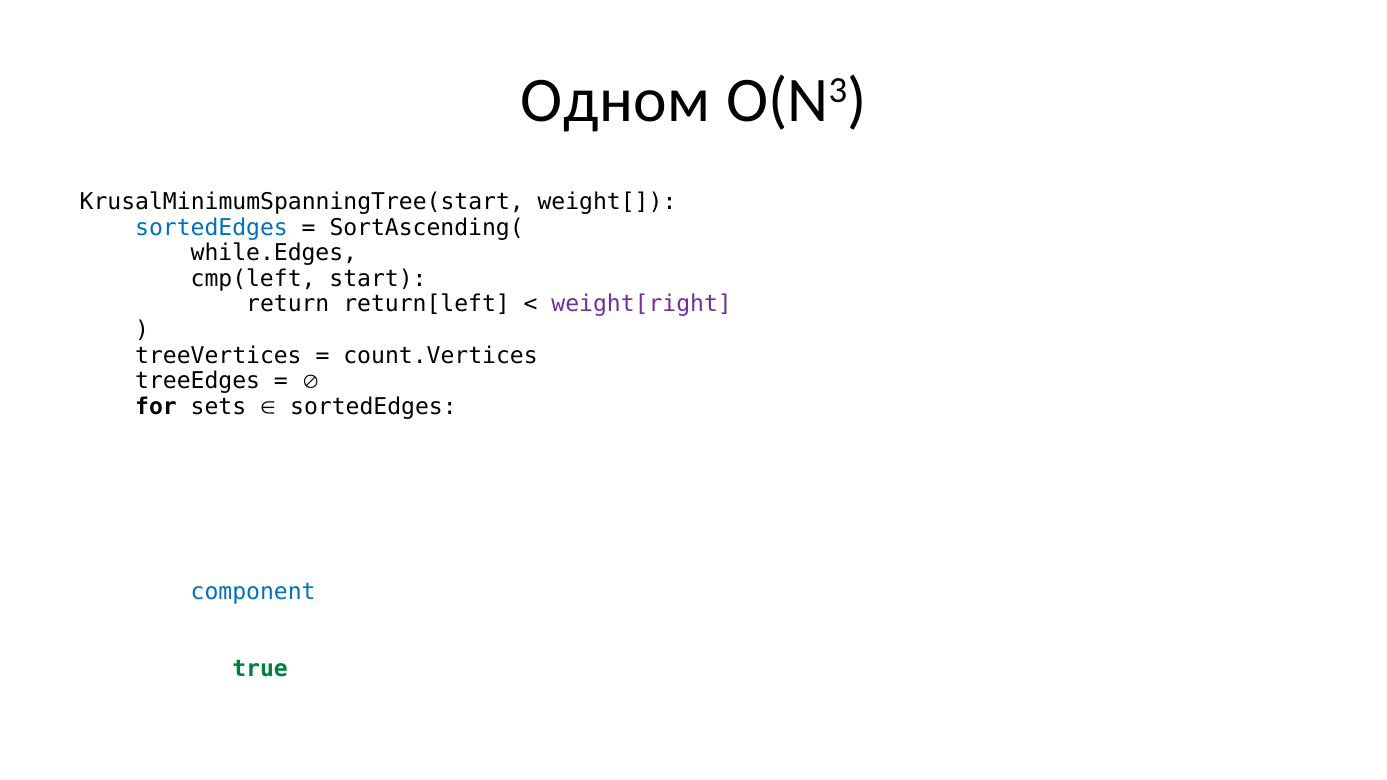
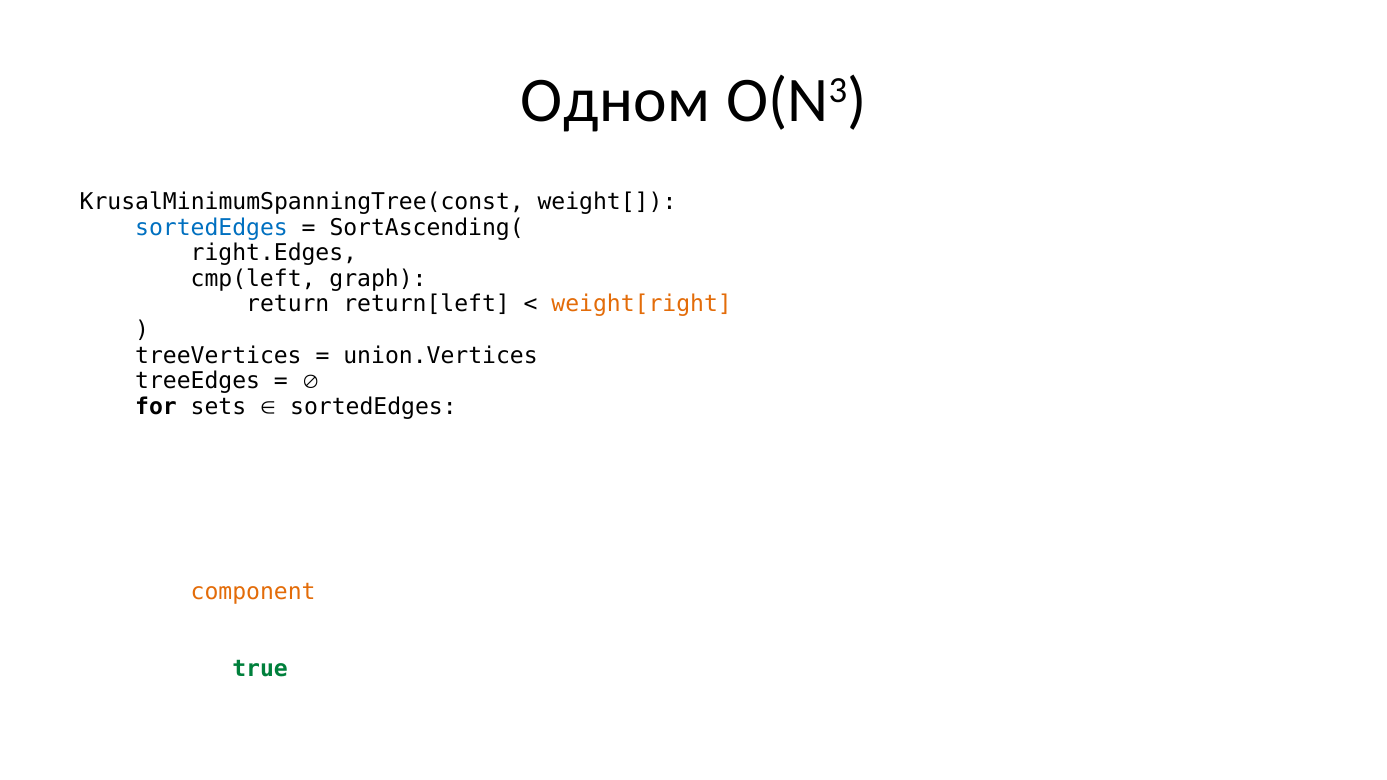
KrusalMinimumSpanningTree(start: KrusalMinimumSpanningTree(start -> KrusalMinimumSpanningTree(const
while.Edges: while.Edges -> right.Edges
cmp(left start: start -> graph
weight[right colour: purple -> orange
count.Vertices: count.Vertices -> union.Vertices
component at (253, 592) colour: blue -> orange
